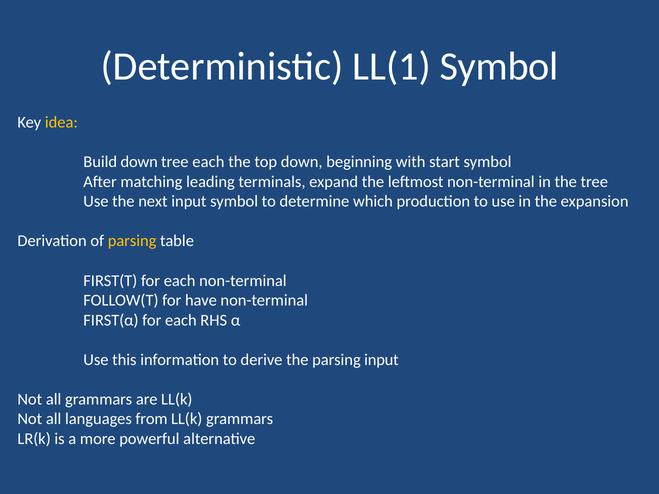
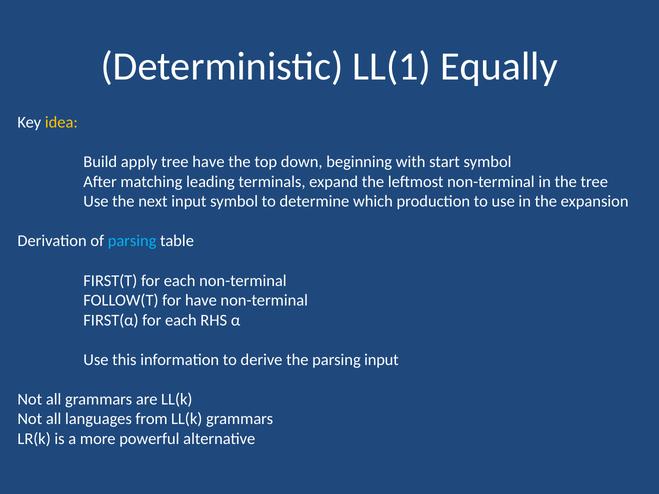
LL(1 Symbol: Symbol -> Equally
Build down: down -> apply
tree each: each -> have
parsing at (132, 241) colour: yellow -> light blue
